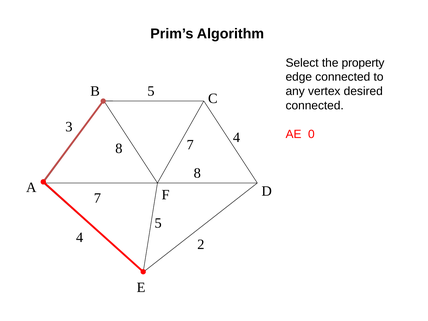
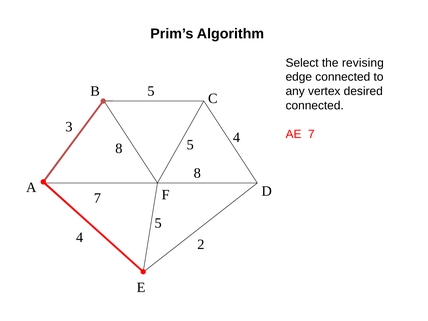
property: property -> revising
AE 0: 0 -> 7
8 7: 7 -> 5
